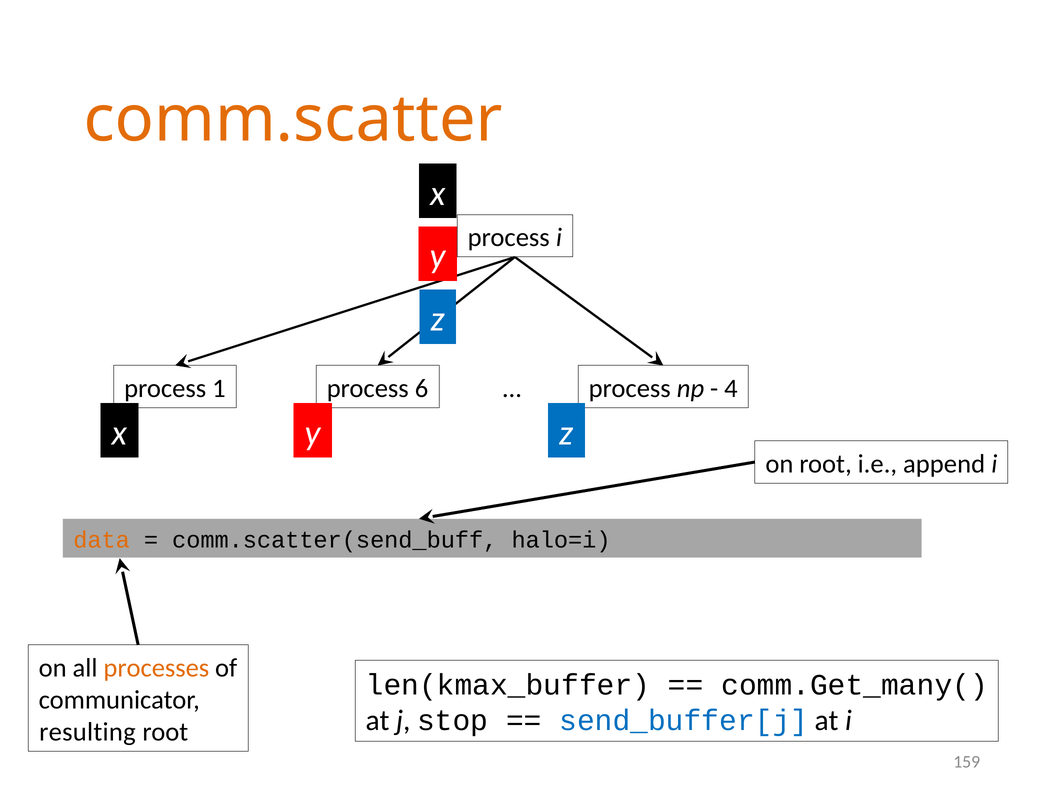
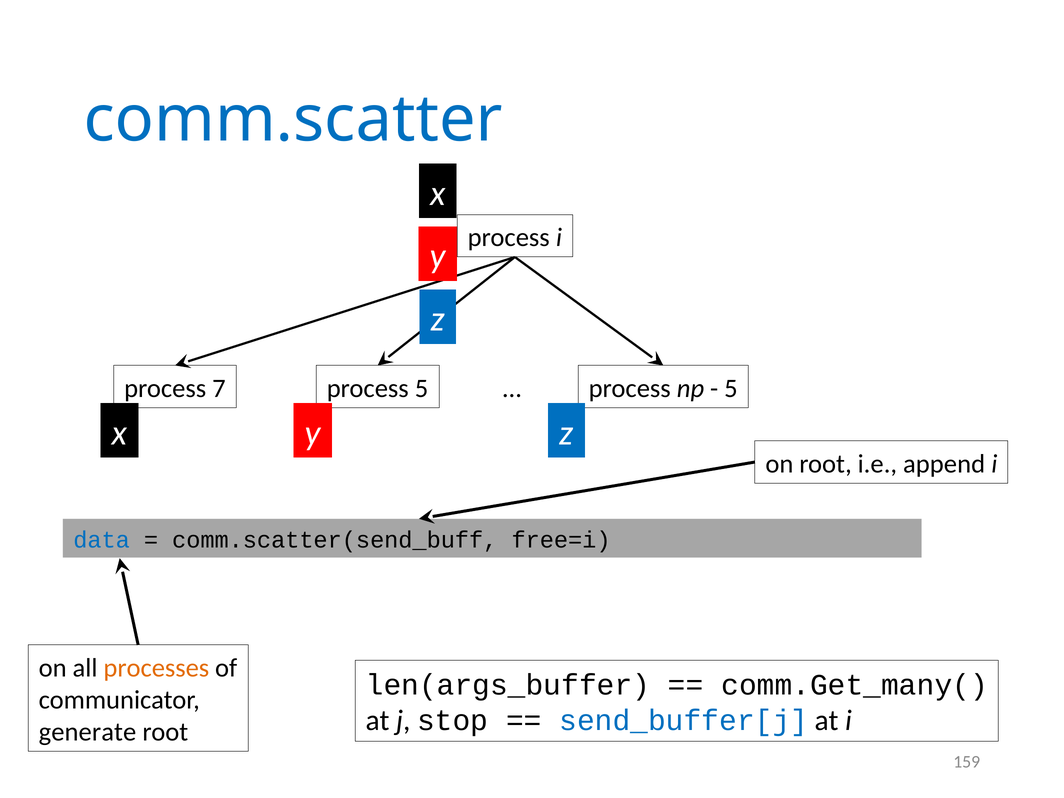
comm.scatter colour: orange -> blue
1: 1 -> 7
process 6: 6 -> 5
4 at (731, 389): 4 -> 5
data colour: orange -> blue
halo=i: halo=i -> free=i
len(kmax_buffer: len(kmax_buffer -> len(args_buffer
resulting: resulting -> generate
